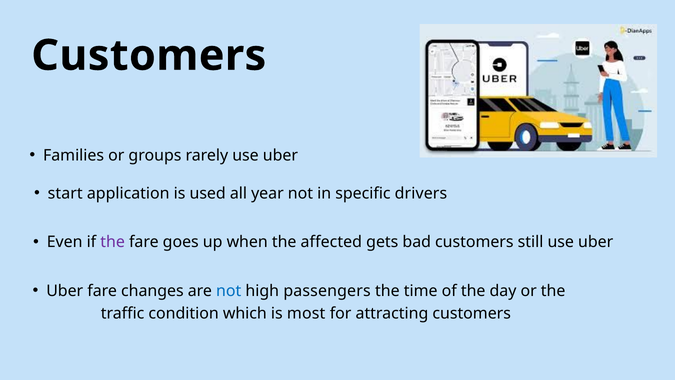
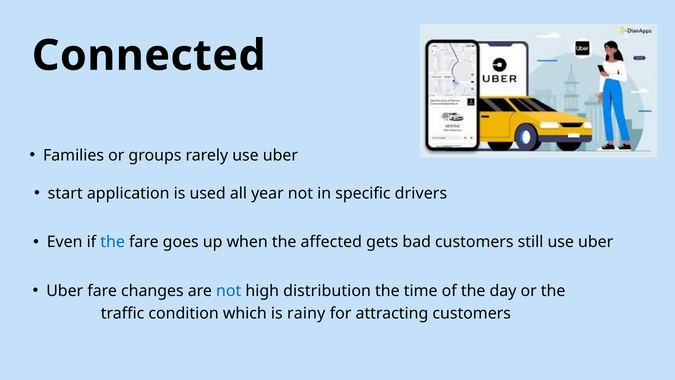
Customers at (149, 56): Customers -> Connected
the at (113, 242) colour: purple -> blue
passengers: passengers -> distribution
most: most -> rainy
